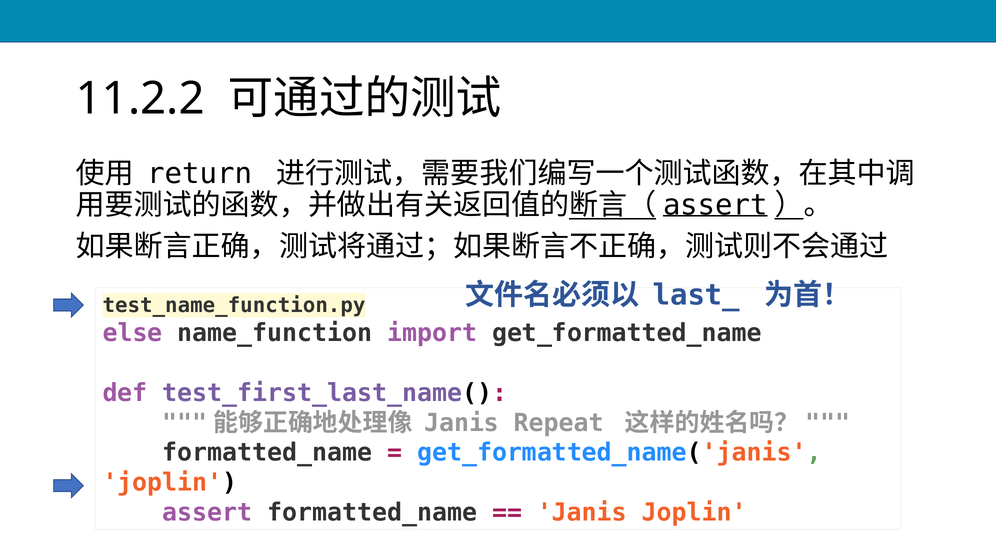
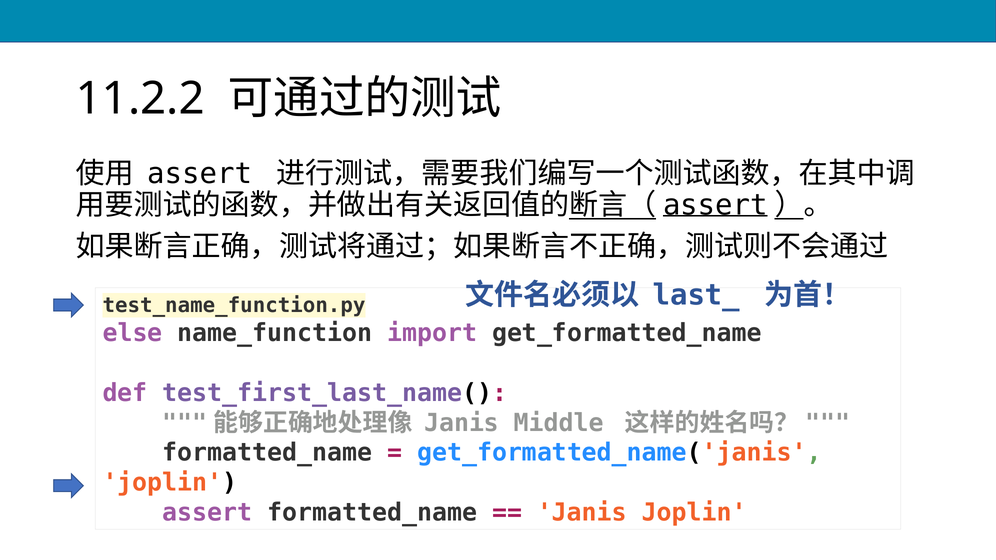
return at (200, 174): return -> assert
Repeat: Repeat -> Middle
